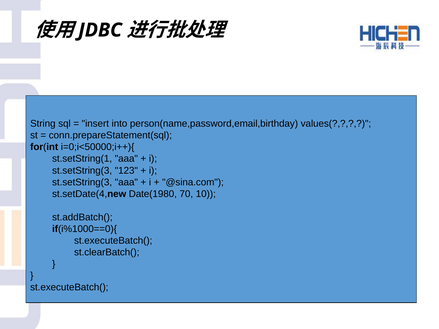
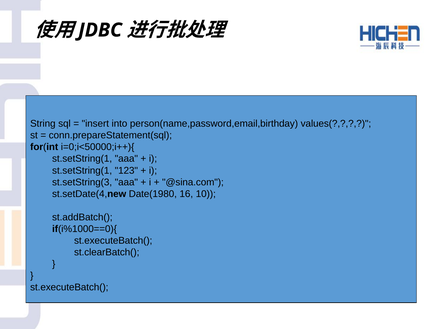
st.setString(3 at (82, 171): st.setString(3 -> st.setString(1
70: 70 -> 16
